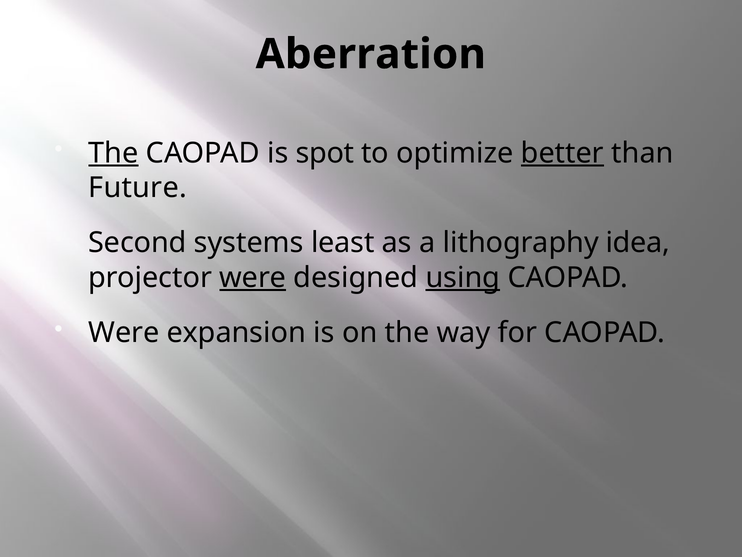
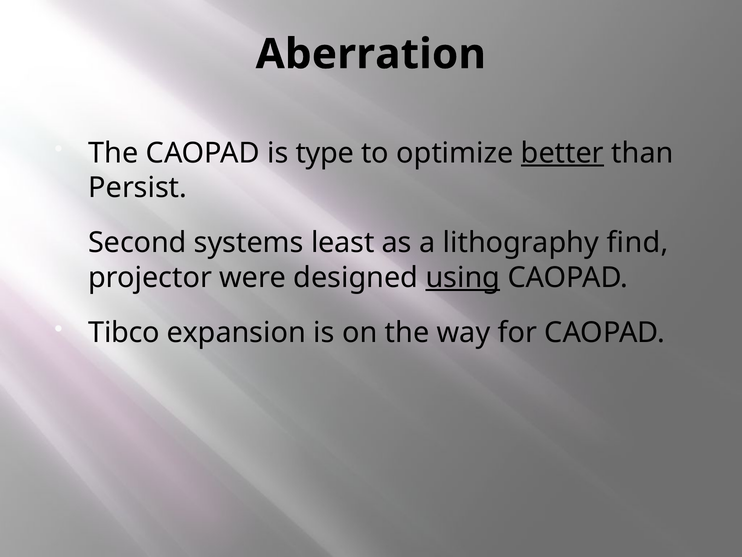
The at (113, 153) underline: present -> none
spot: spot -> type
Future: Future -> Persist
idea: idea -> find
were at (253, 277) underline: present -> none
Were at (124, 332): Were -> Tibco
